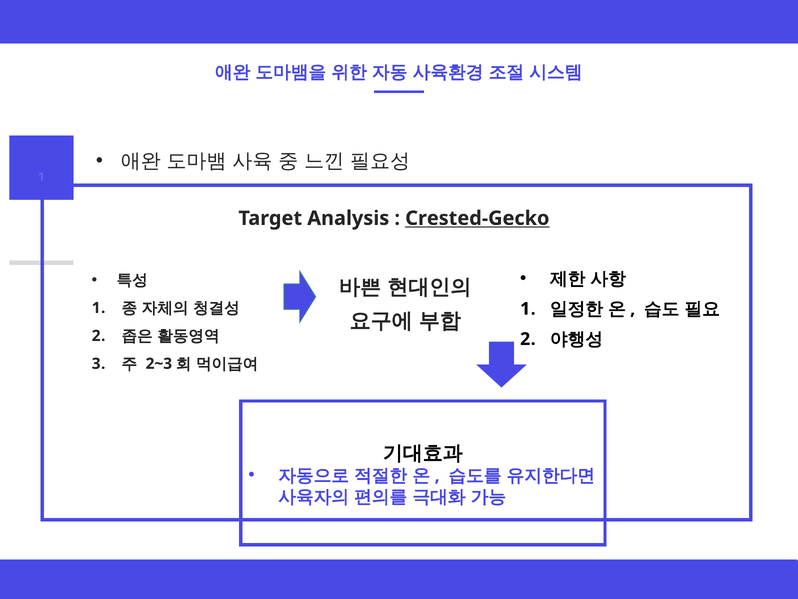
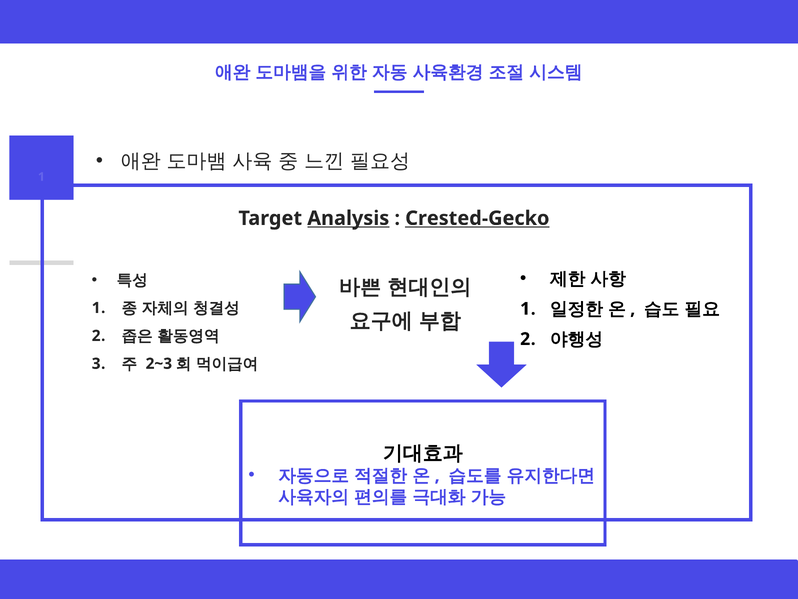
Analysis underline: none -> present
